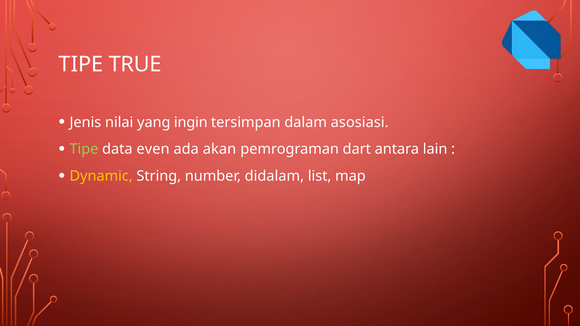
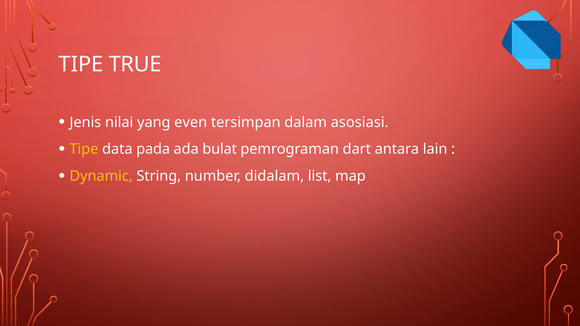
ingin: ingin -> even
Tipe at (84, 149) colour: light green -> yellow
even: even -> pada
akan: akan -> bulat
